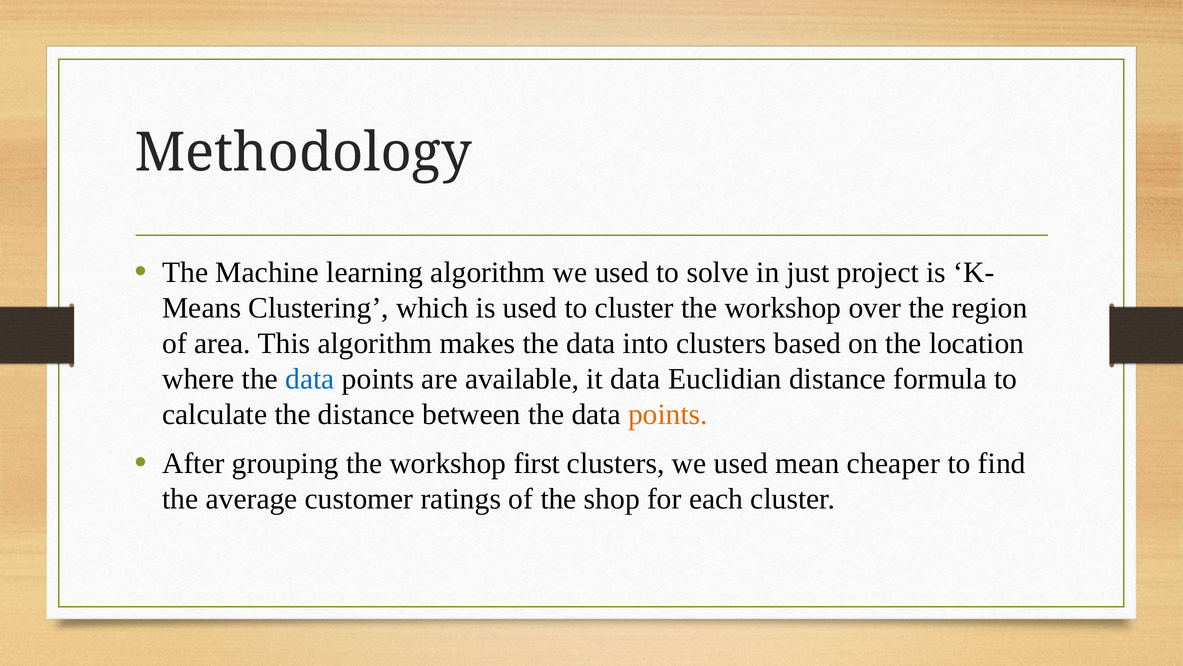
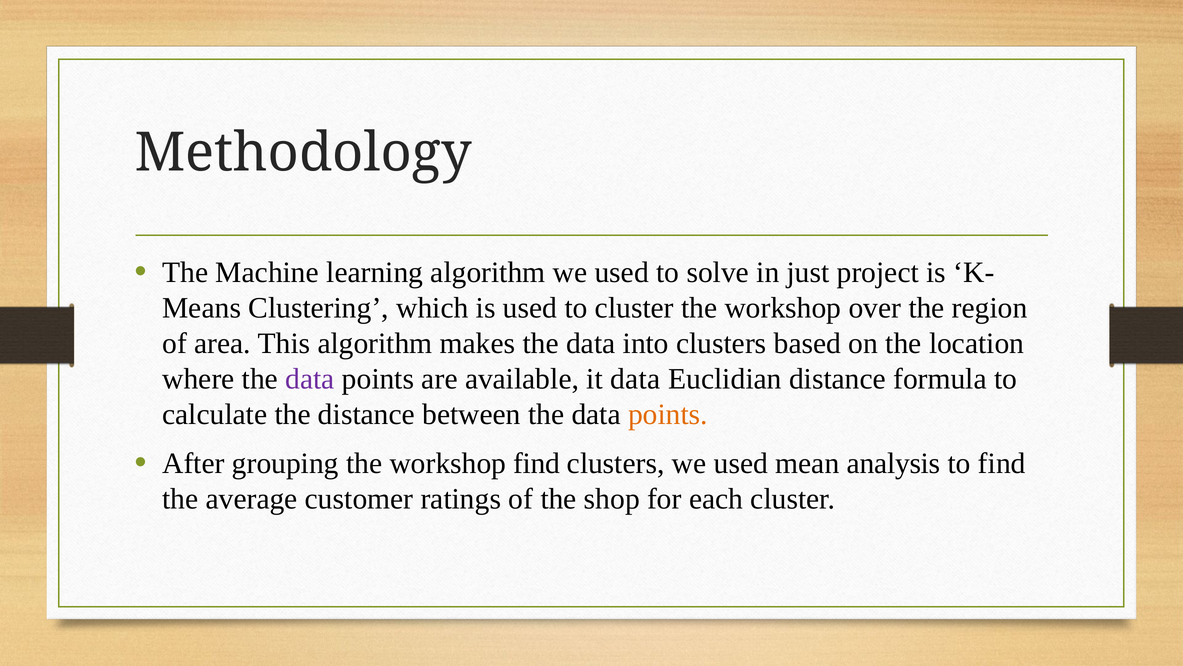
data at (310, 379) colour: blue -> purple
workshop first: first -> find
cheaper: cheaper -> analysis
